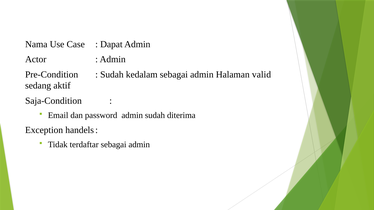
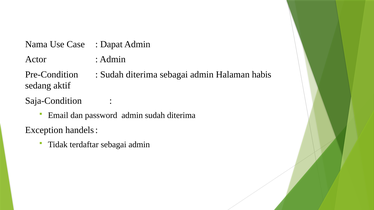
kedalam at (142, 75): kedalam -> diterima
valid: valid -> habis
